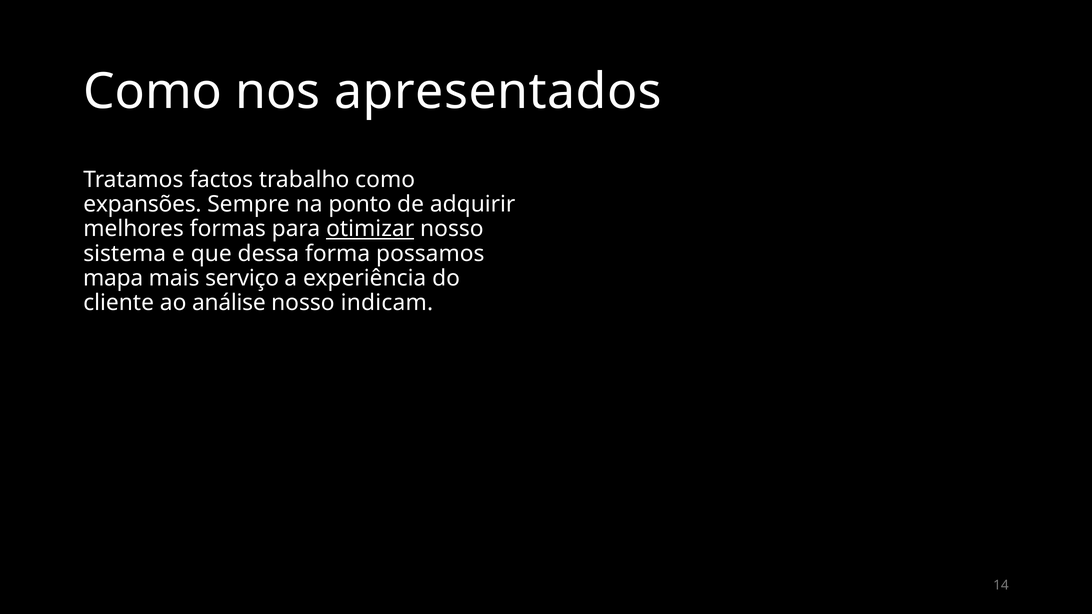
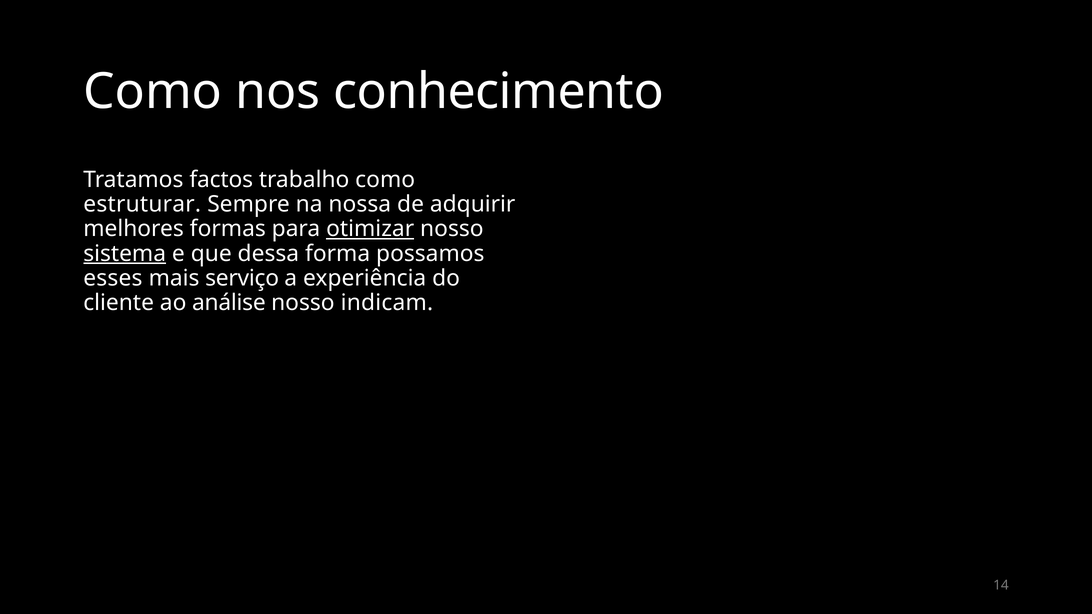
apresentados: apresentados -> conhecimento
expansões: expansões -> estruturar
ponto: ponto -> nossa
sistema underline: none -> present
mapa: mapa -> esses
